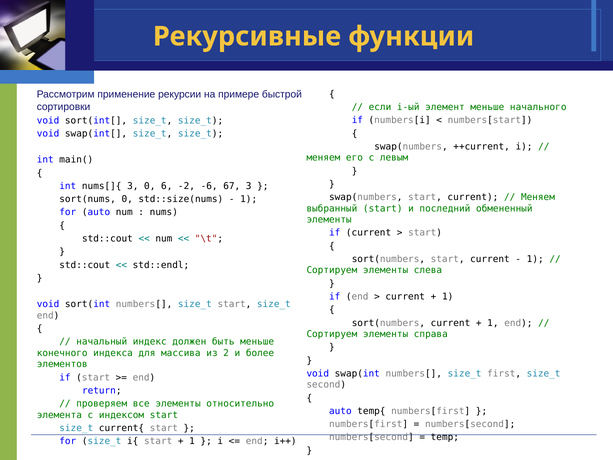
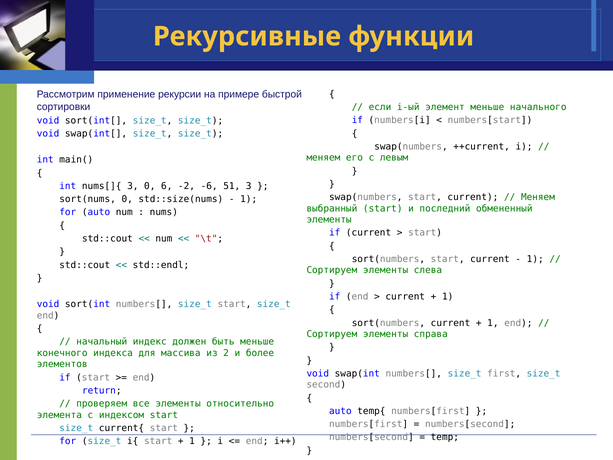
67: 67 -> 51
